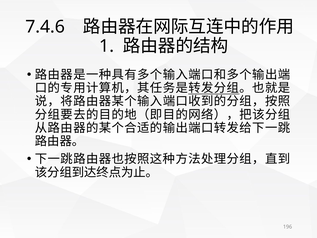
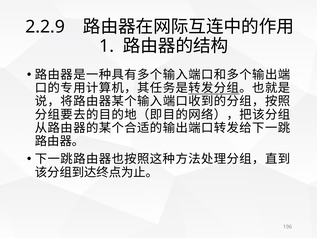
7.4.6: 7.4.6 -> 2.2.9
